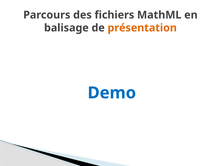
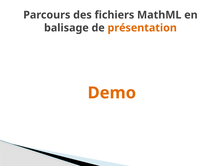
Demo colour: blue -> orange
